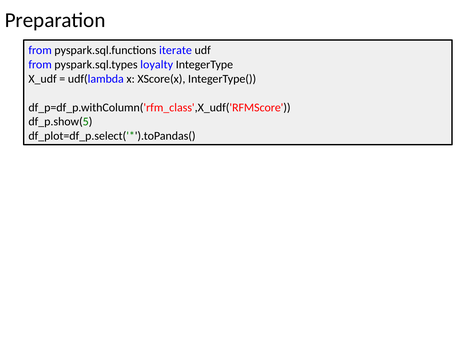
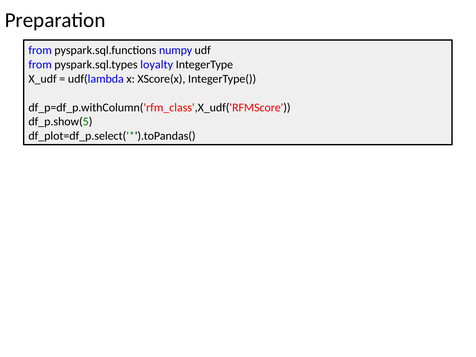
iterate: iterate -> numpy
